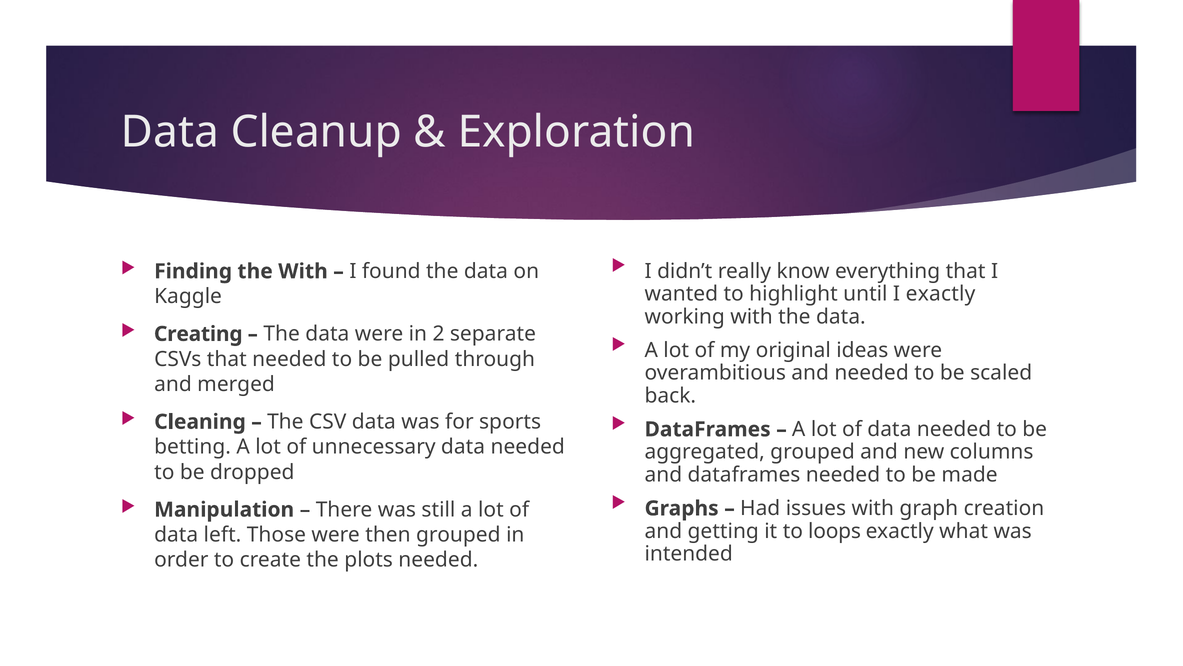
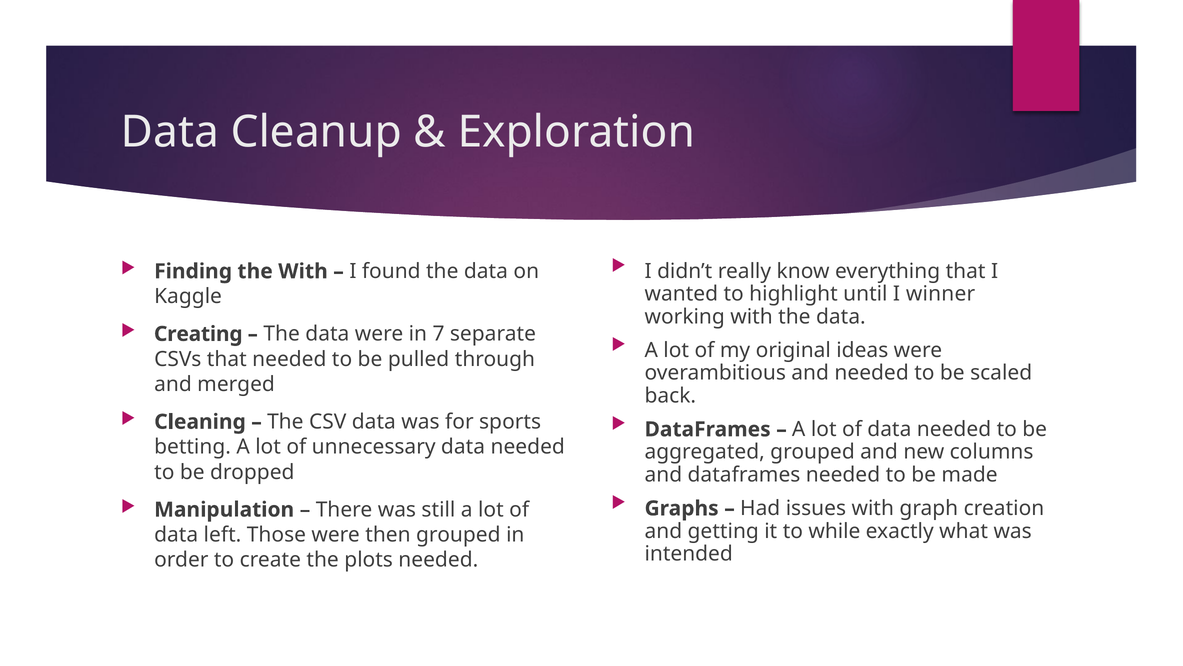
I exactly: exactly -> winner
2: 2 -> 7
loops: loops -> while
